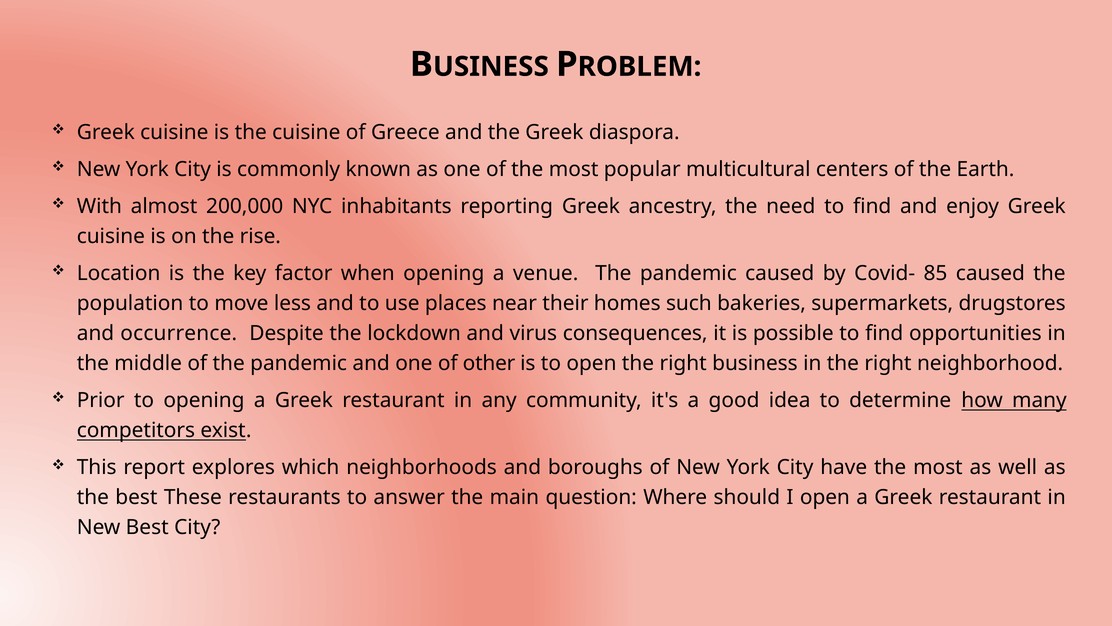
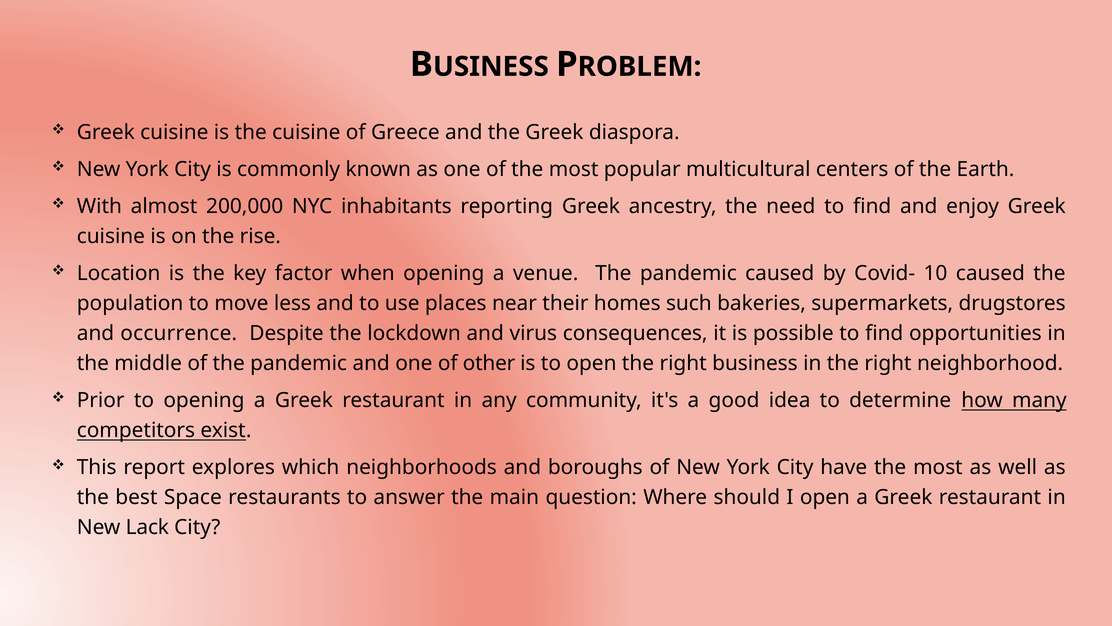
85: 85 -> 10
These: These -> Space
New Best: Best -> Lack
